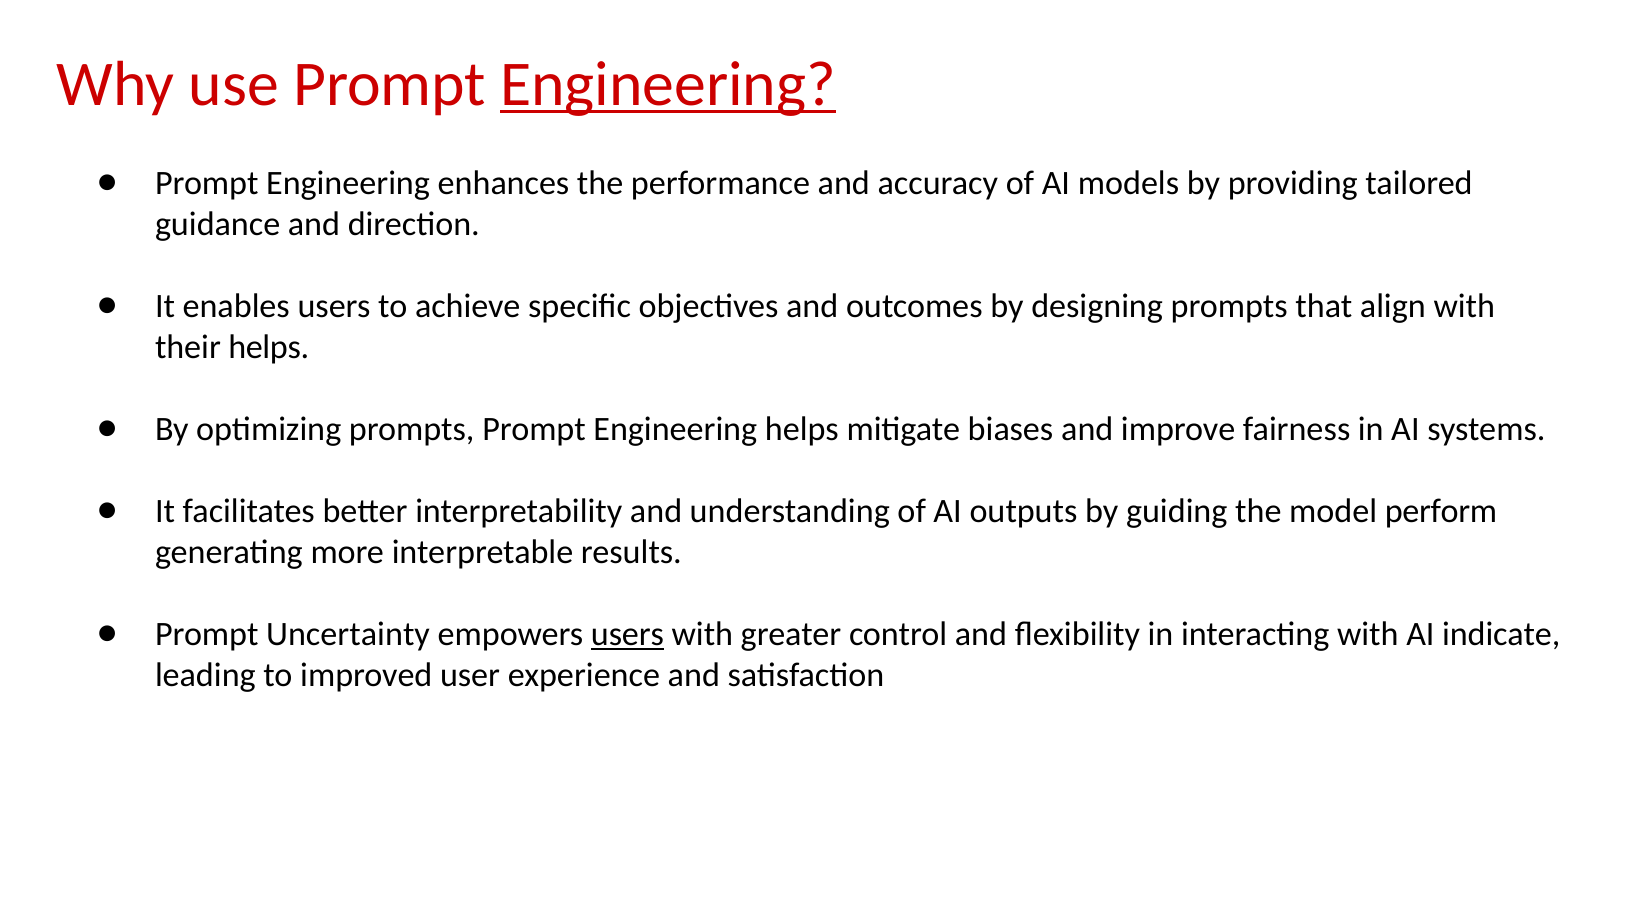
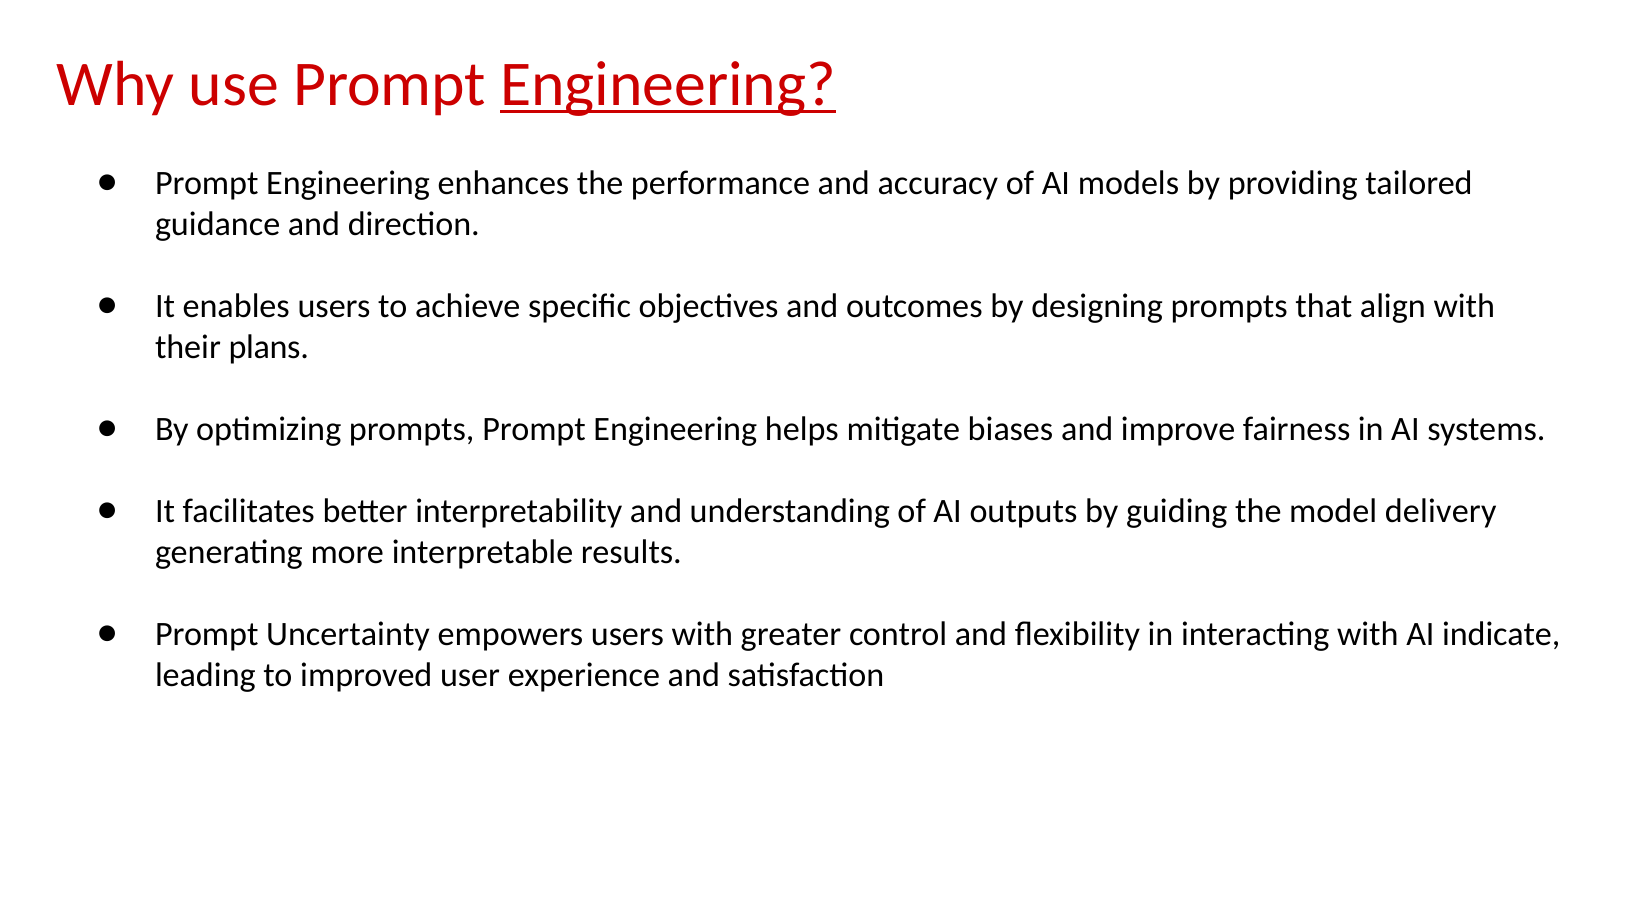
their helps: helps -> plans
perform: perform -> delivery
users at (627, 634) underline: present -> none
